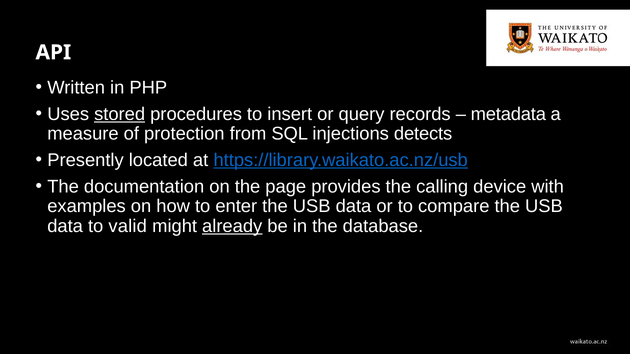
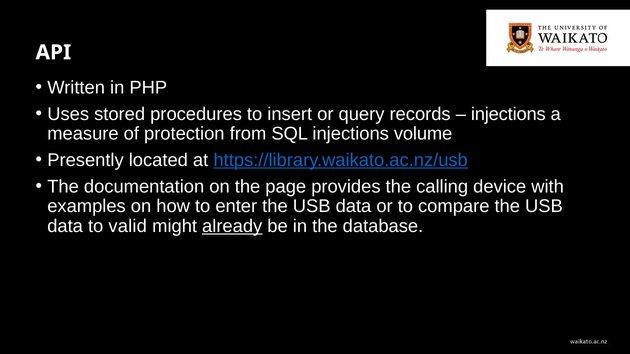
stored underline: present -> none
metadata at (508, 114): metadata -> injections
detects: detects -> volume
